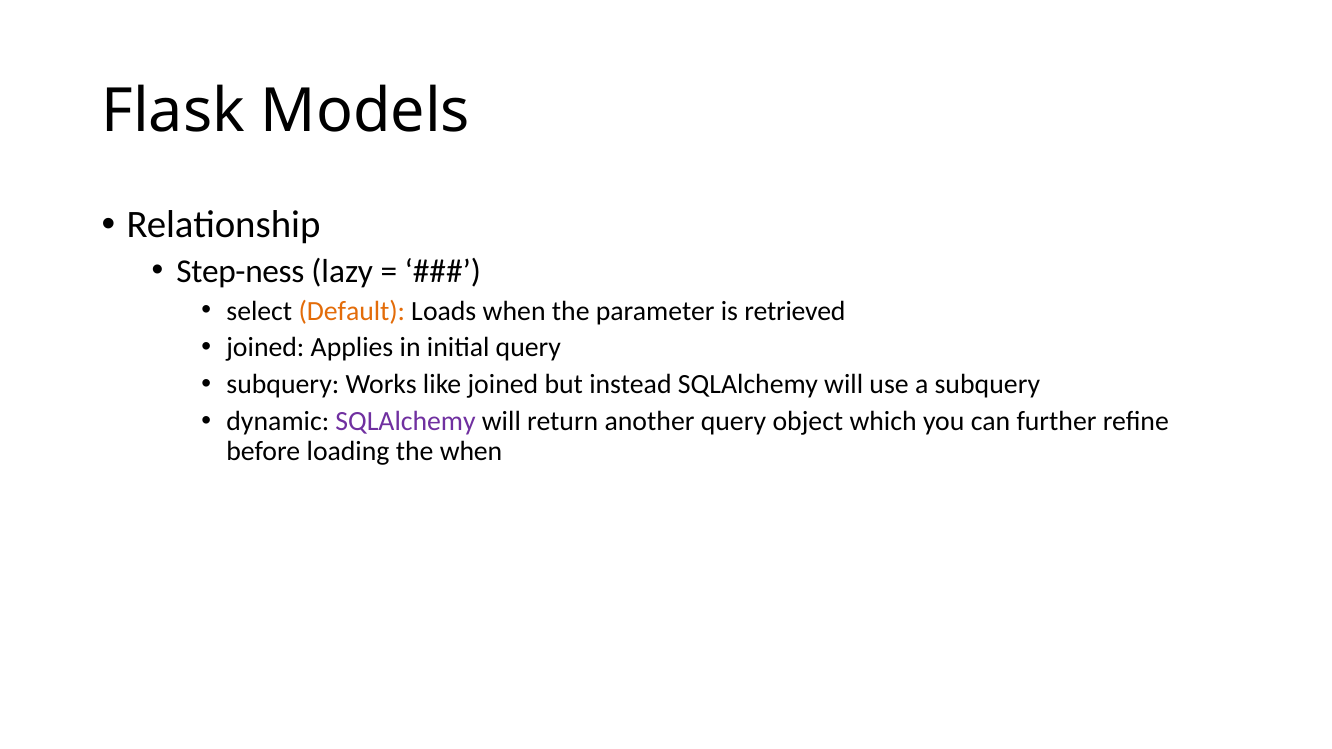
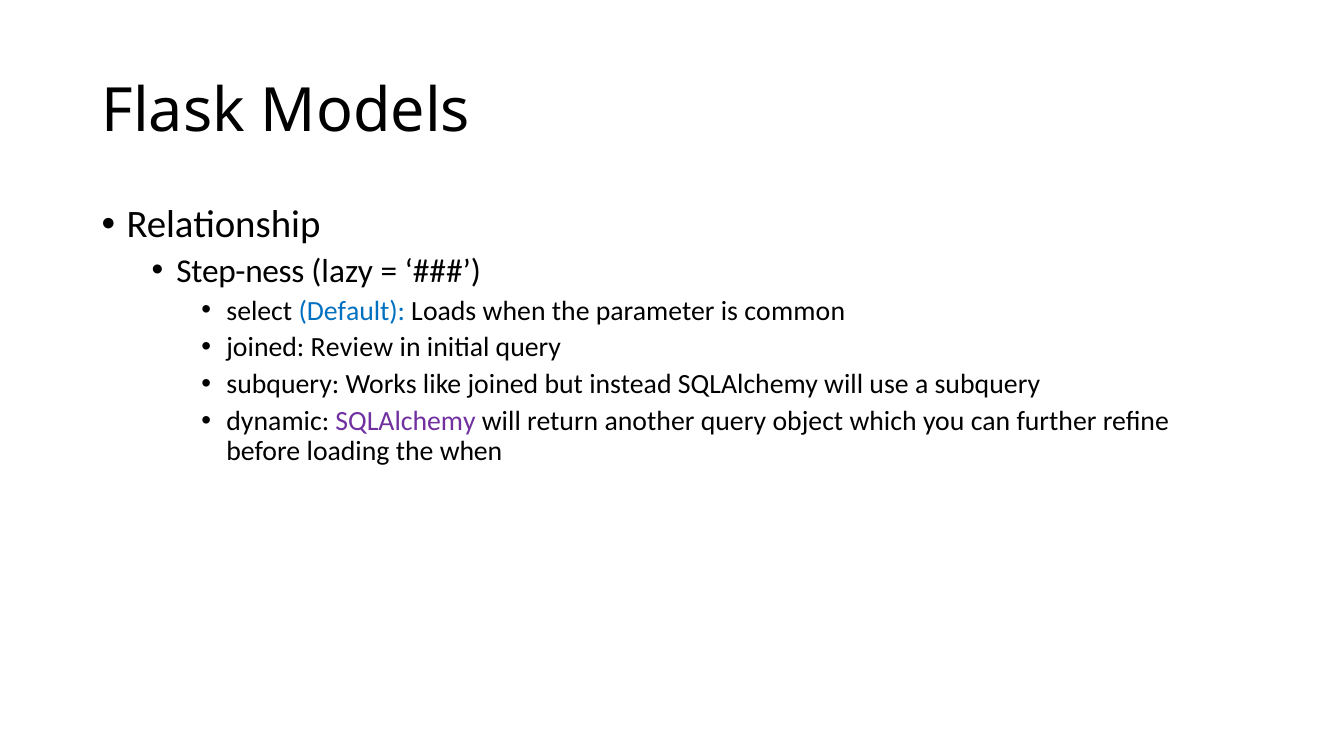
Default colour: orange -> blue
retrieved: retrieved -> common
Applies: Applies -> Review
